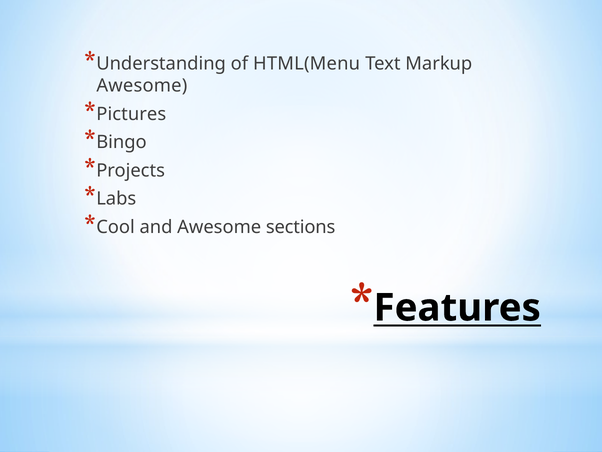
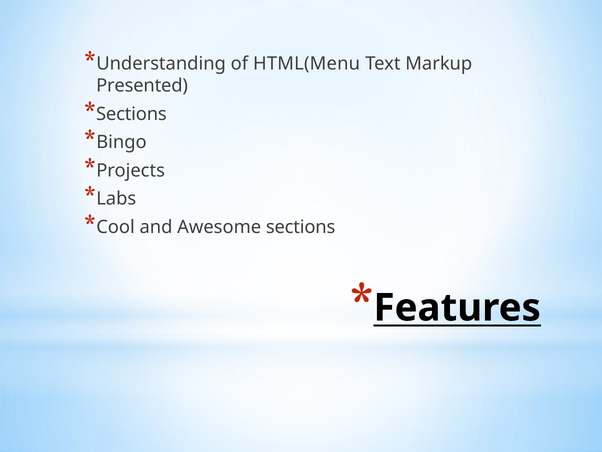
Awesome at (142, 86): Awesome -> Presented
Pictures at (131, 114): Pictures -> Sections
